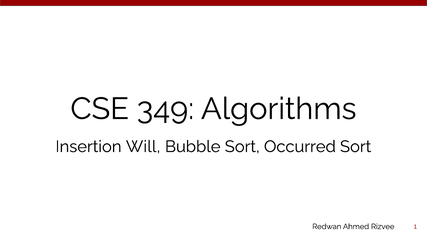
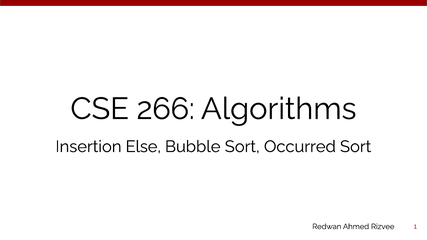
349: 349 -> 266
Will: Will -> Else
